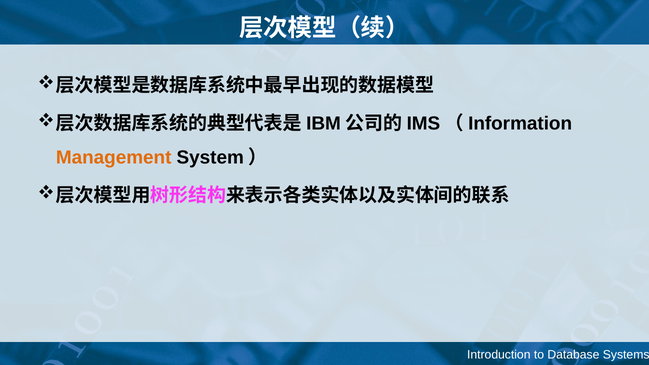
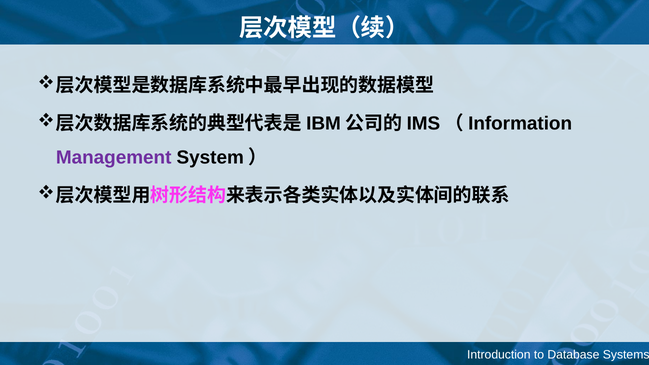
Management colour: orange -> purple
